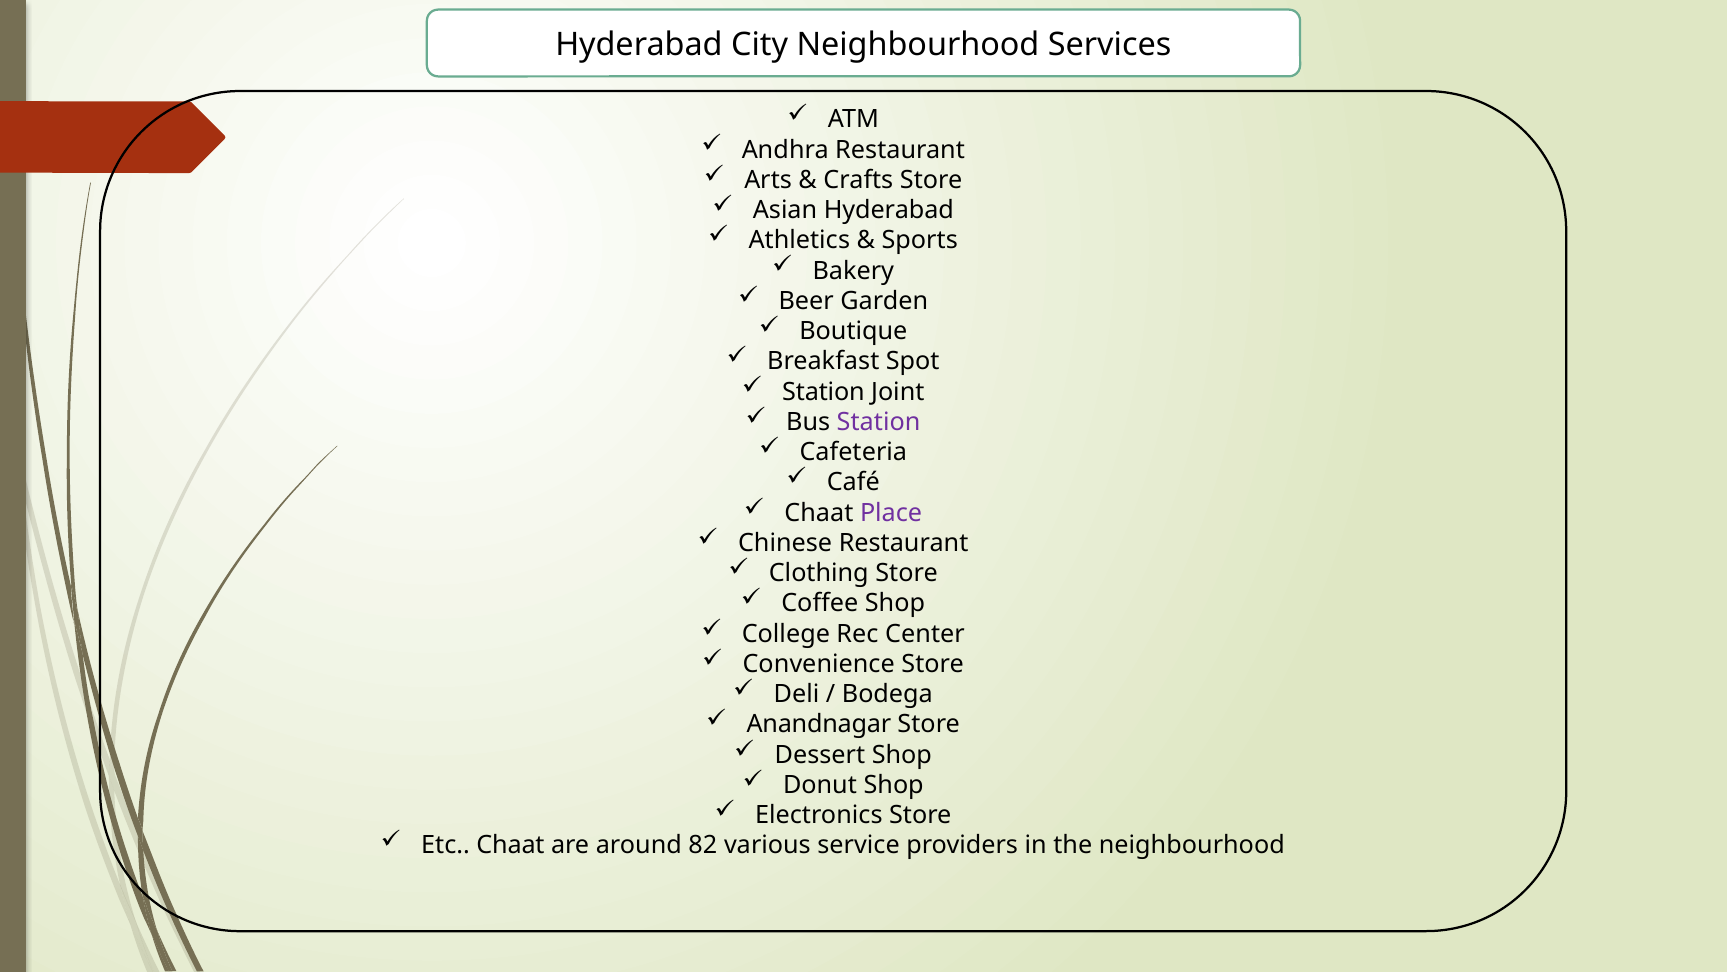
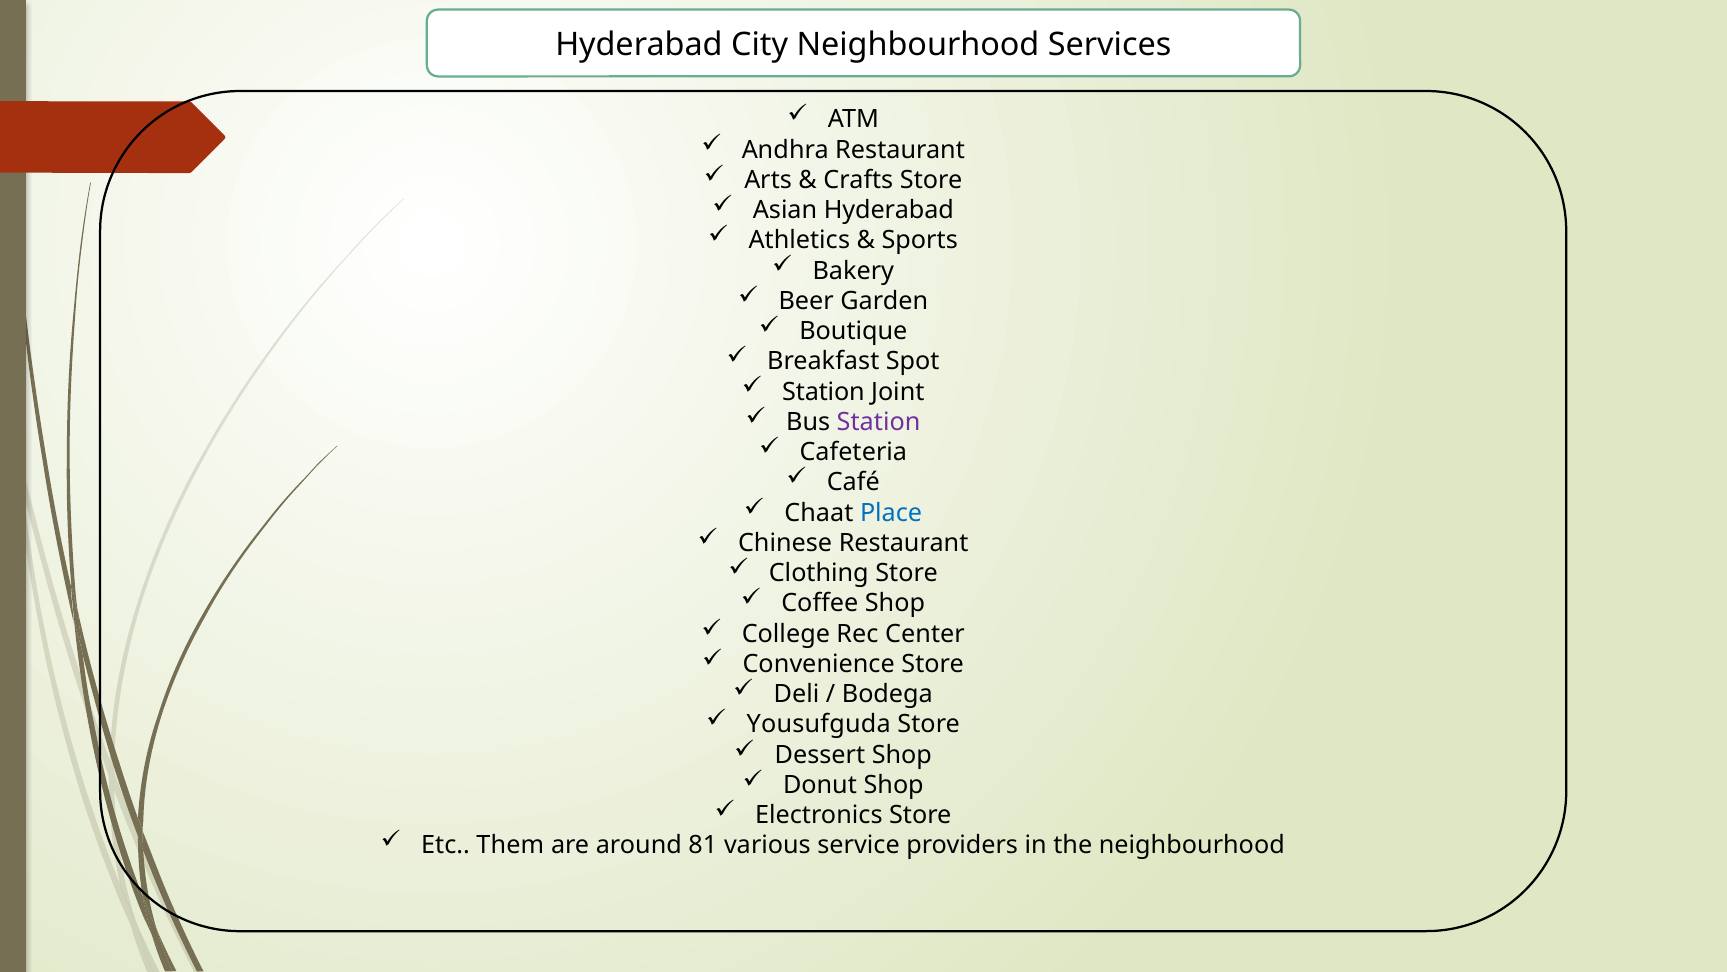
Place colour: purple -> blue
Anandnagar: Anandnagar -> Yousufguda
Etc Chaat: Chaat -> Them
82: 82 -> 81
